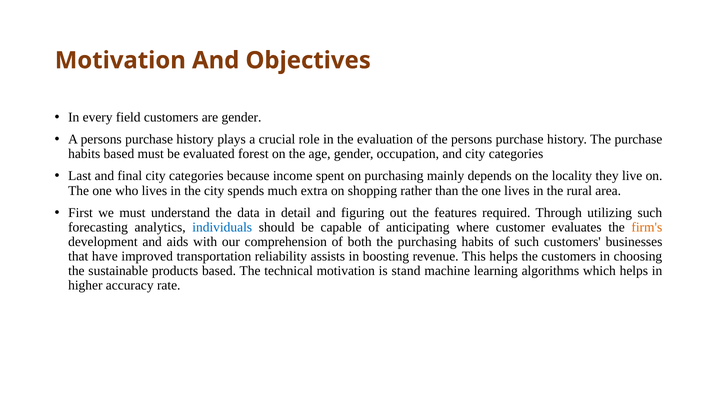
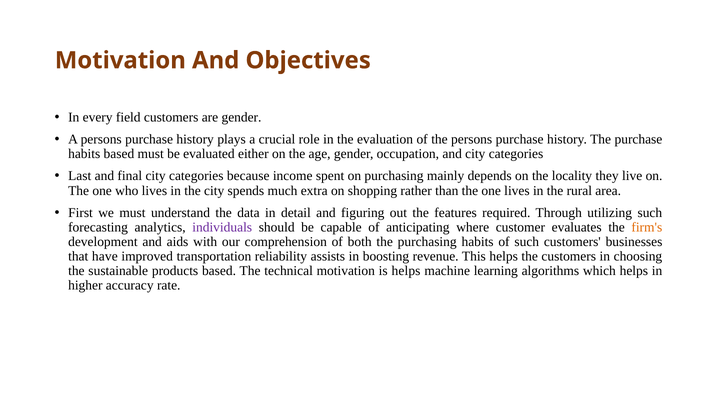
forest: forest -> either
individuals colour: blue -> purple
is stand: stand -> helps
